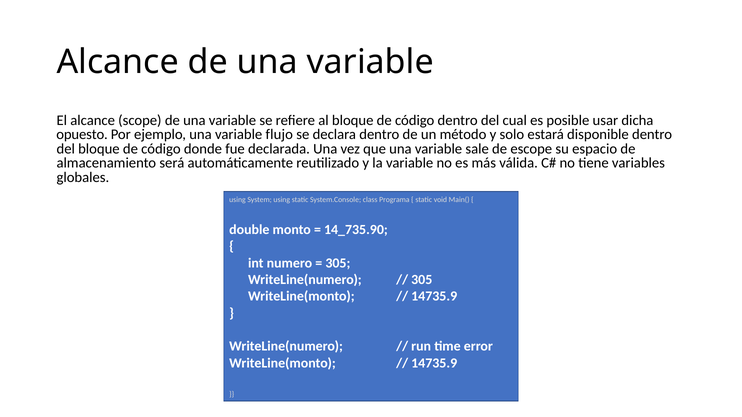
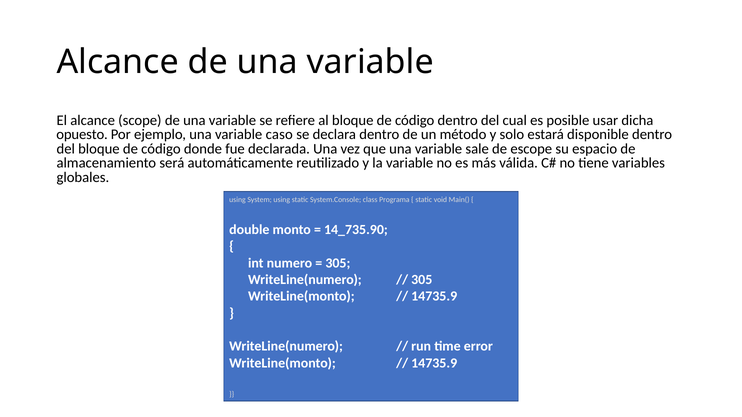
flujo: flujo -> caso
